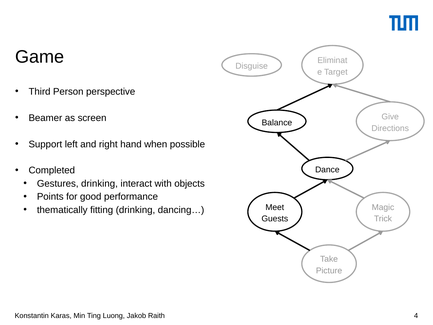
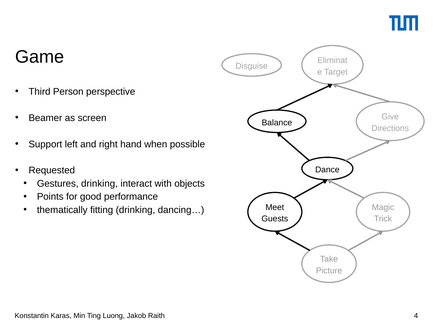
Completed: Completed -> Requested
